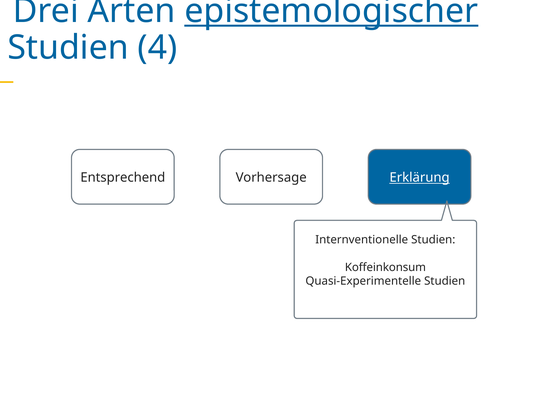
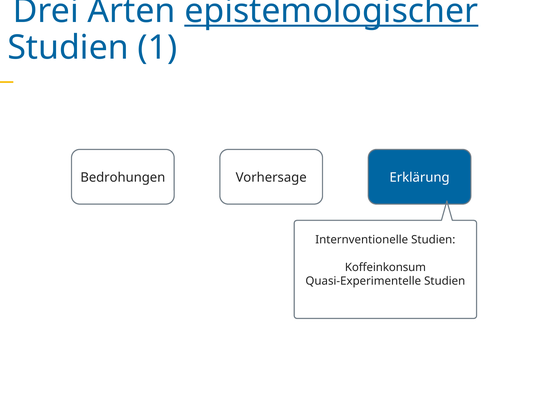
4: 4 -> 1
Entsprechend: Entsprechend -> Bedrohungen
Erklärung underline: present -> none
